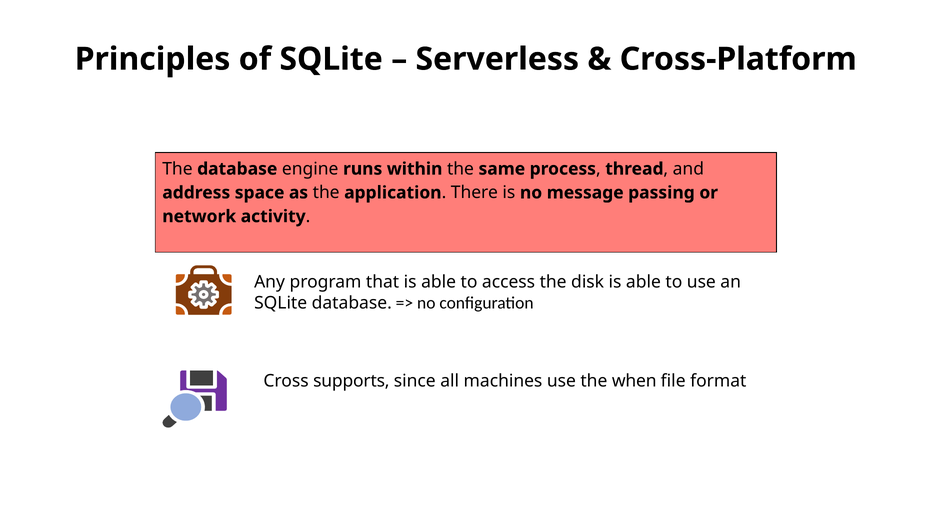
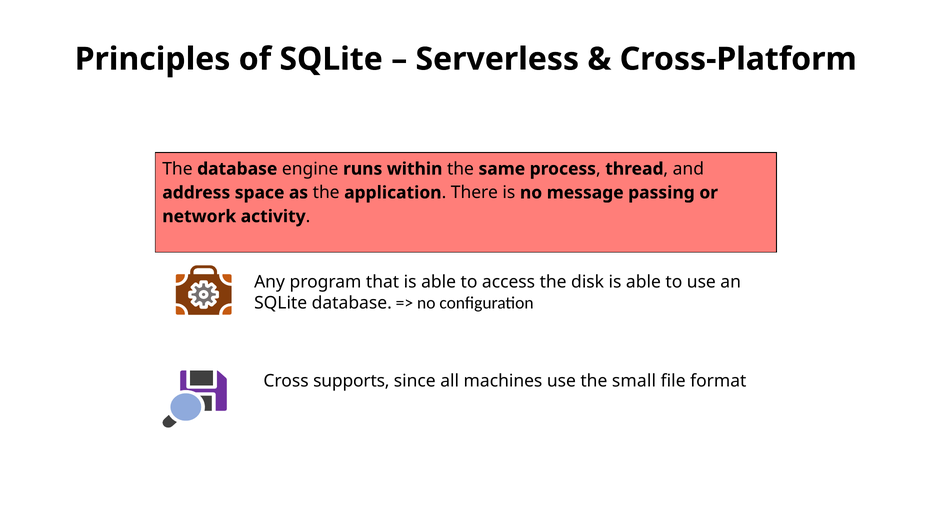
when: when -> small
